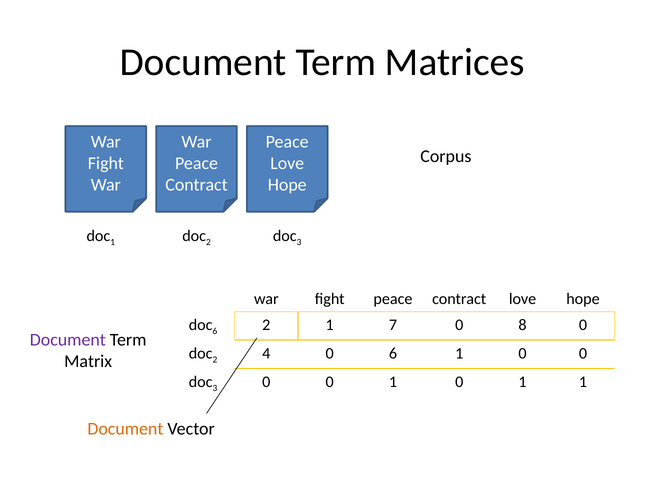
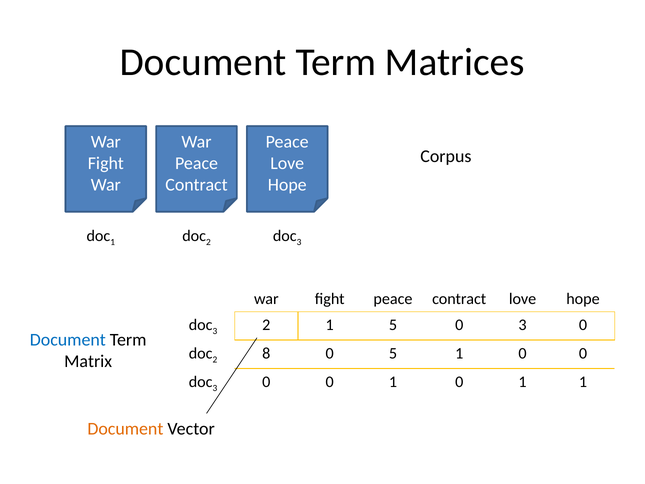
6 at (215, 331): 6 -> 3
1 7: 7 -> 5
0 8: 8 -> 3
Document at (68, 340) colour: purple -> blue
4: 4 -> 8
0 6: 6 -> 5
